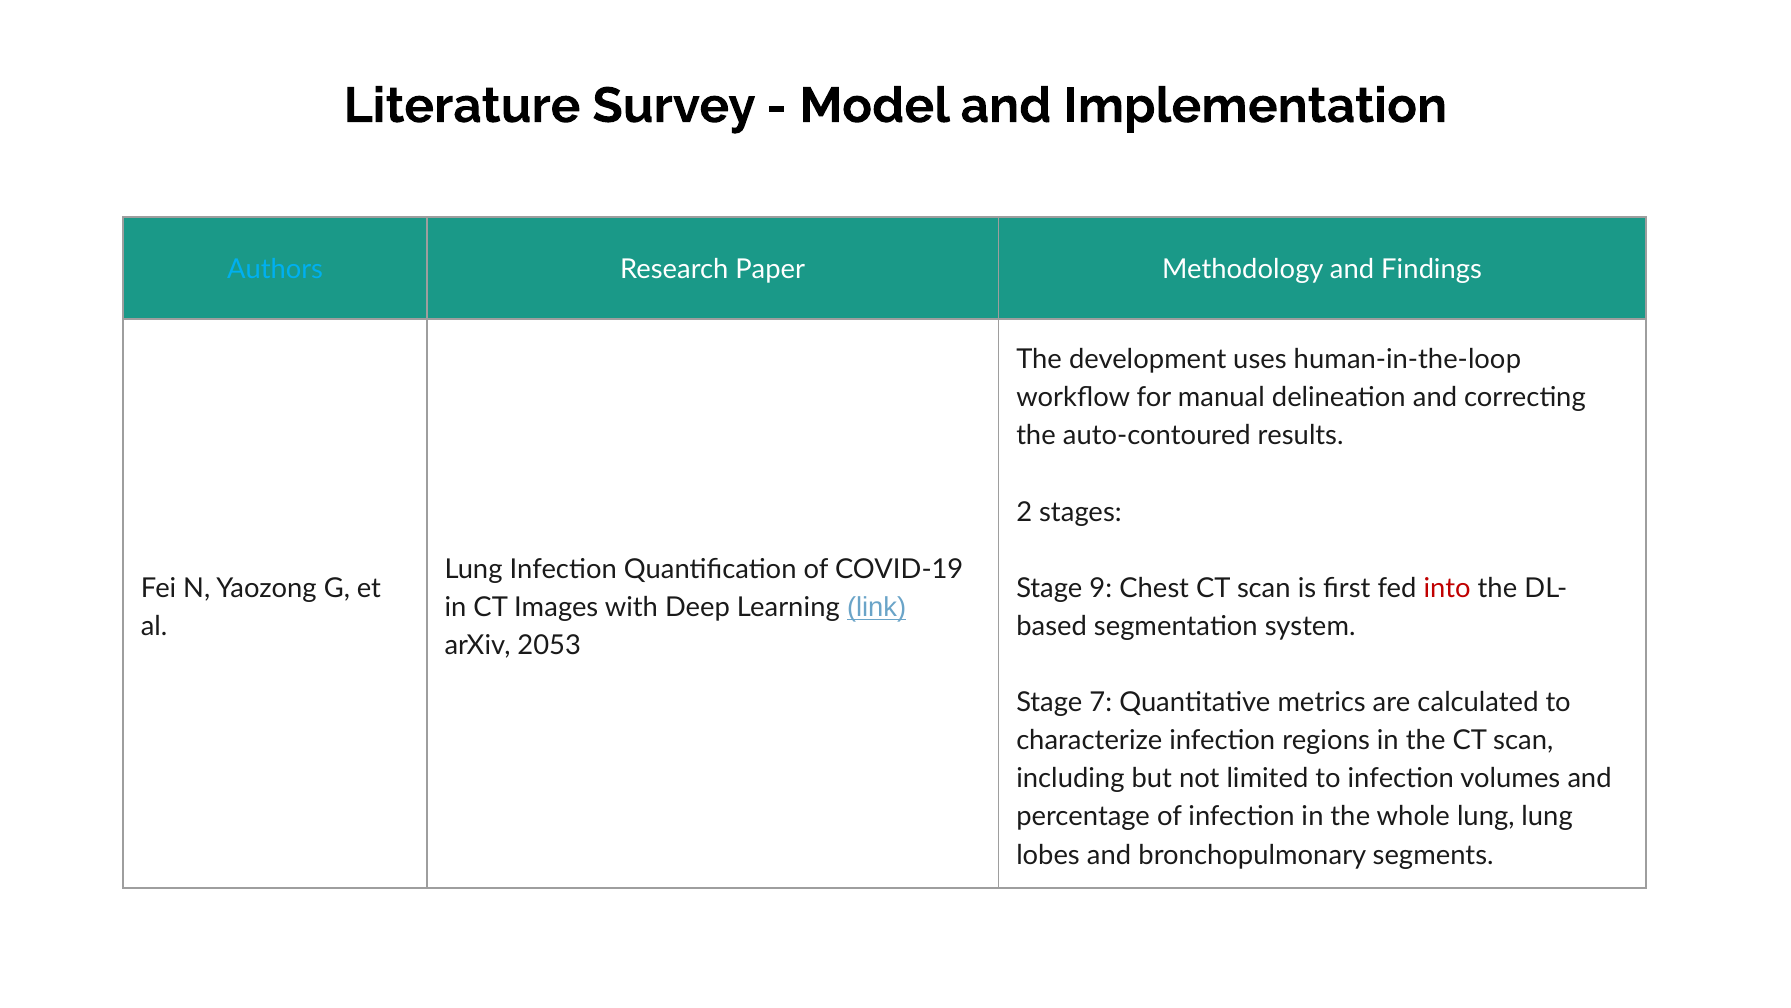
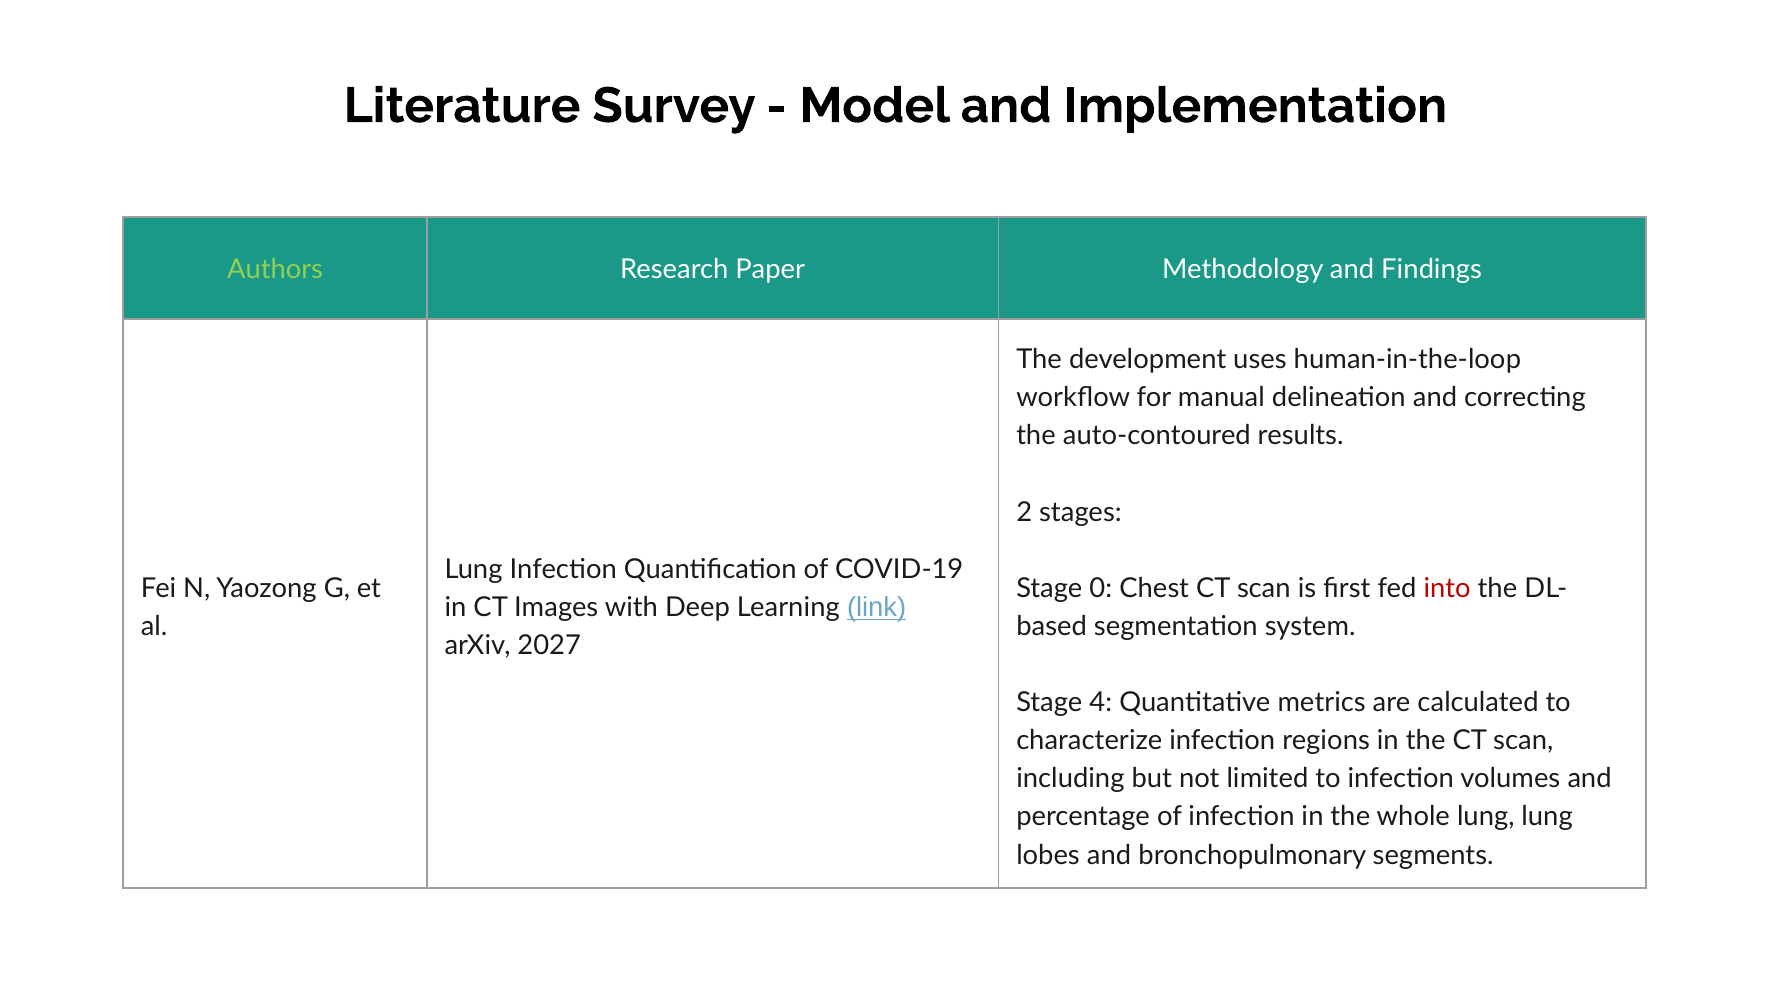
Authors colour: light blue -> light green
9: 9 -> 0
2053: 2053 -> 2027
7: 7 -> 4
